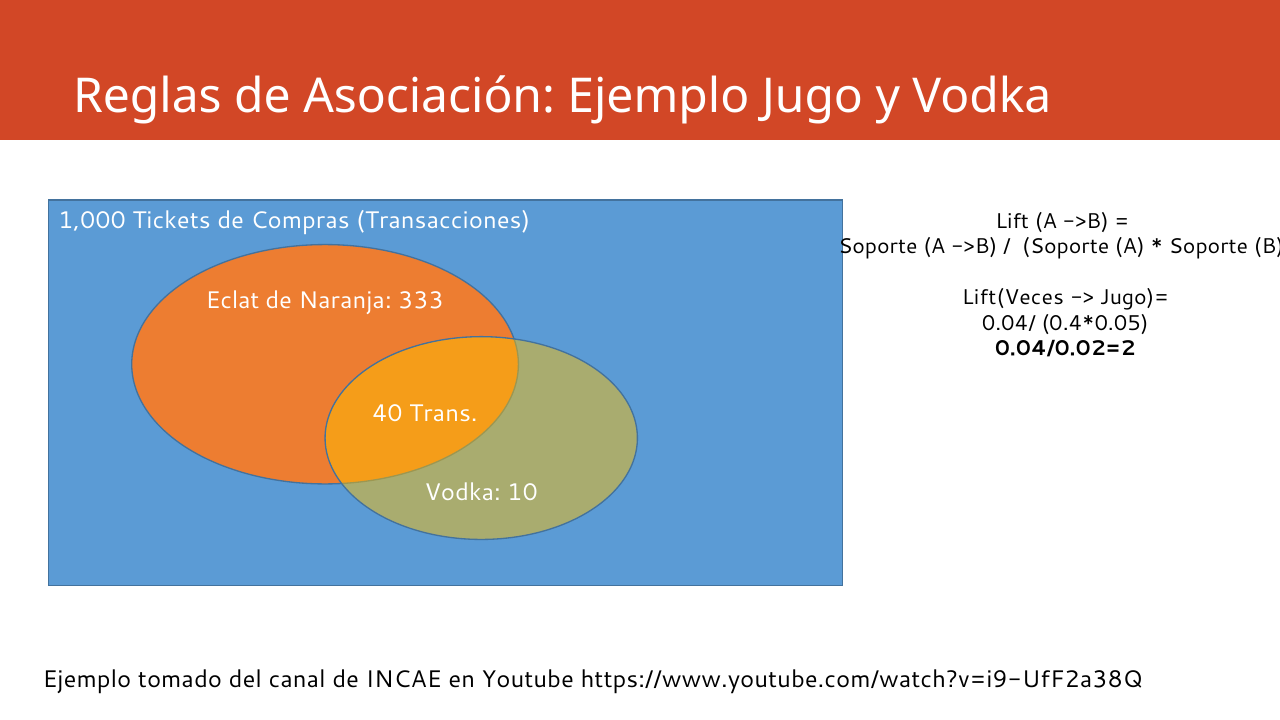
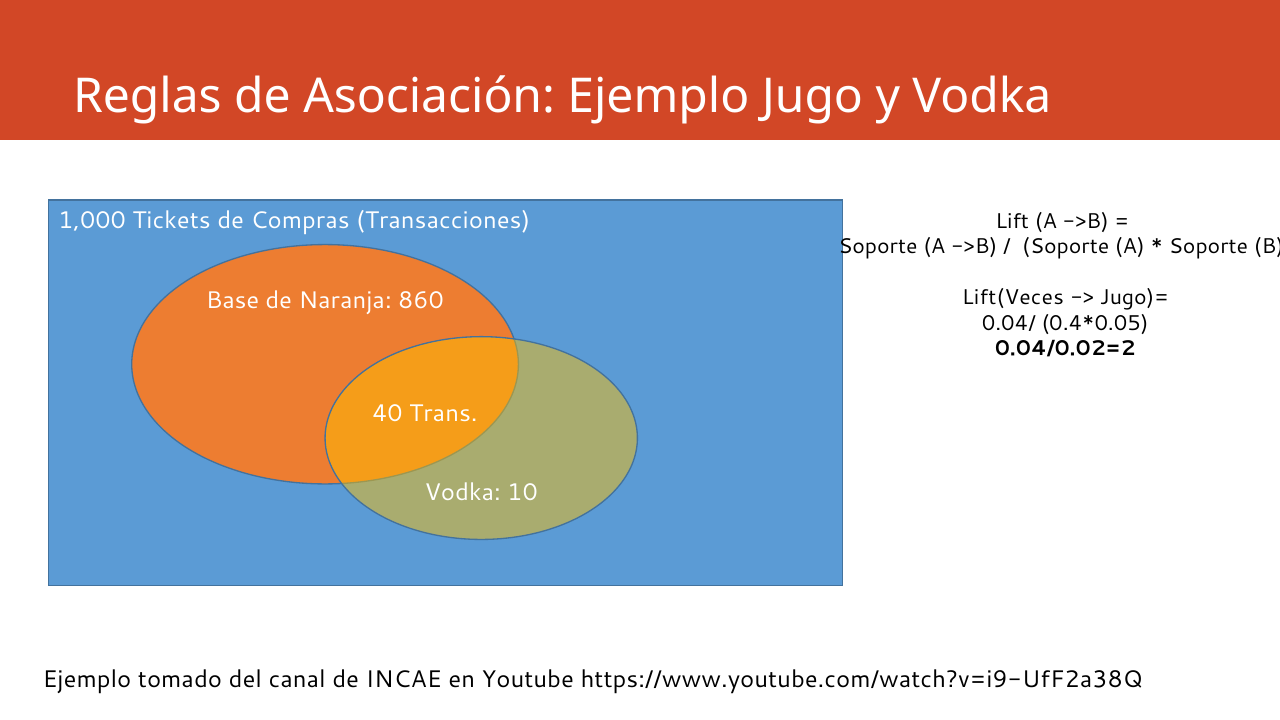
Eclat: Eclat -> Base
333: 333 -> 860
